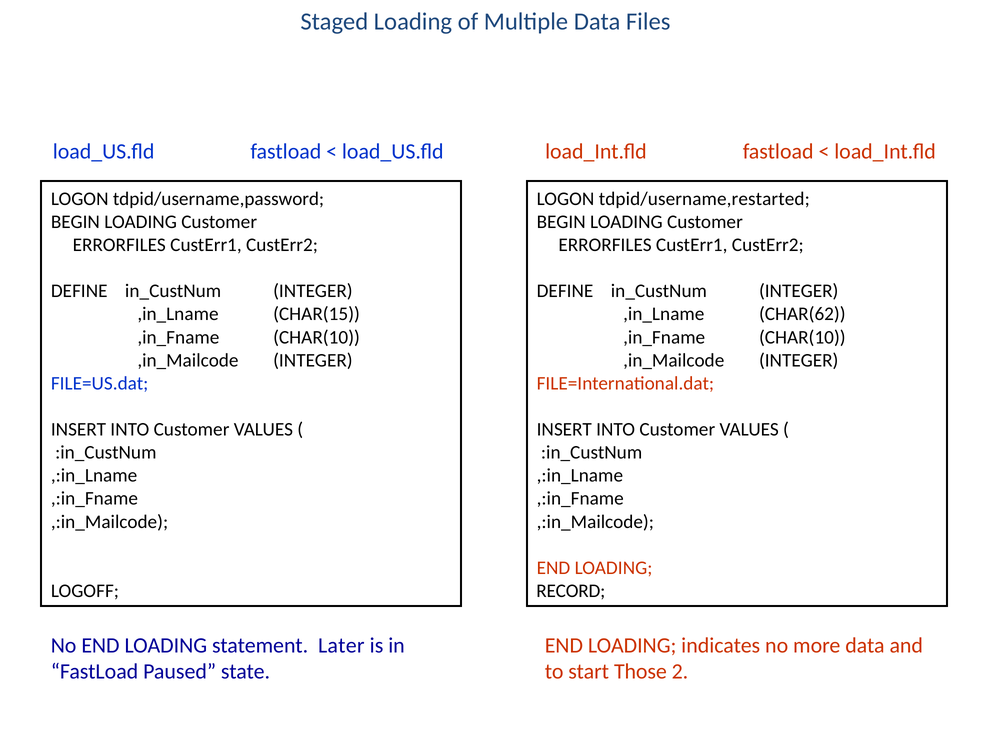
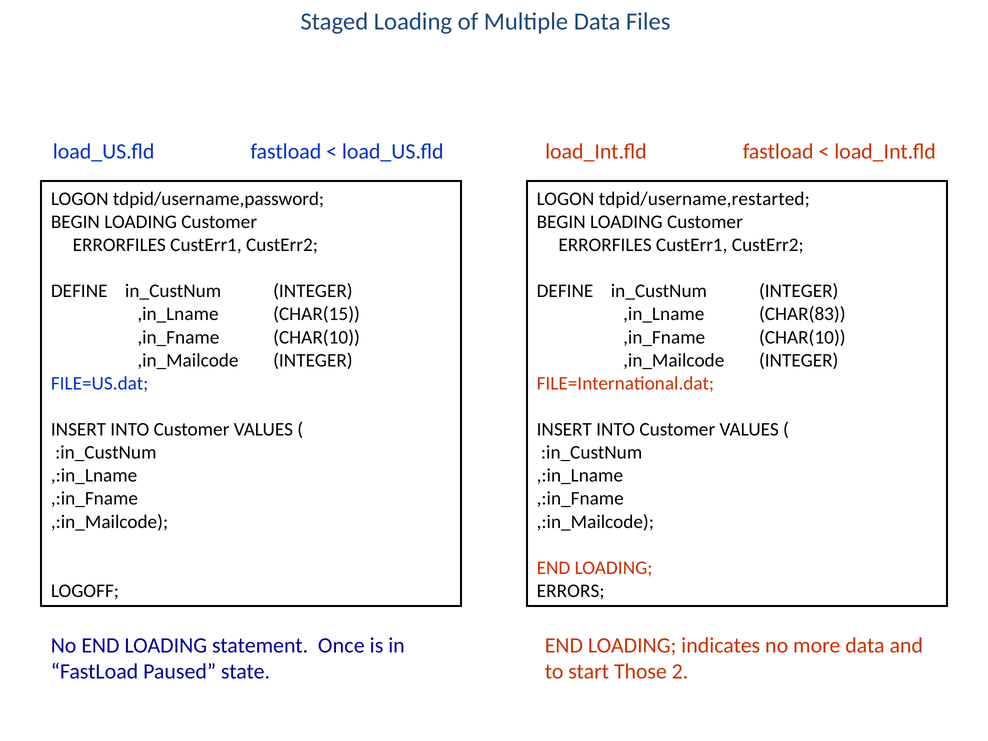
CHAR(62: CHAR(62 -> CHAR(83
RECORD: RECORD -> ERRORS
Later: Later -> Once
